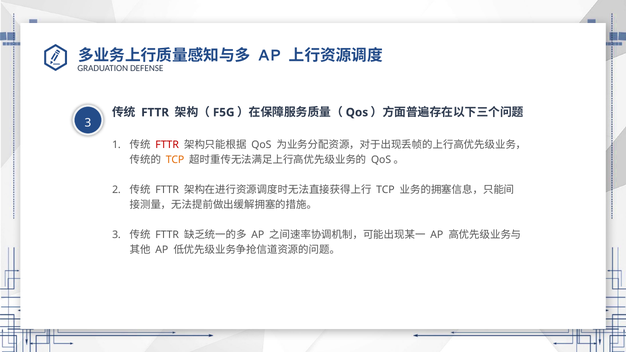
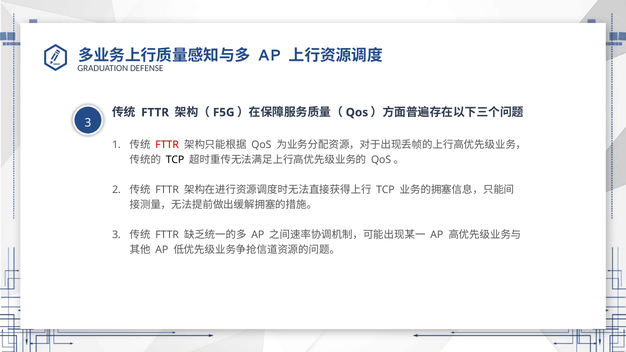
TCP at (175, 160) colour: orange -> black
